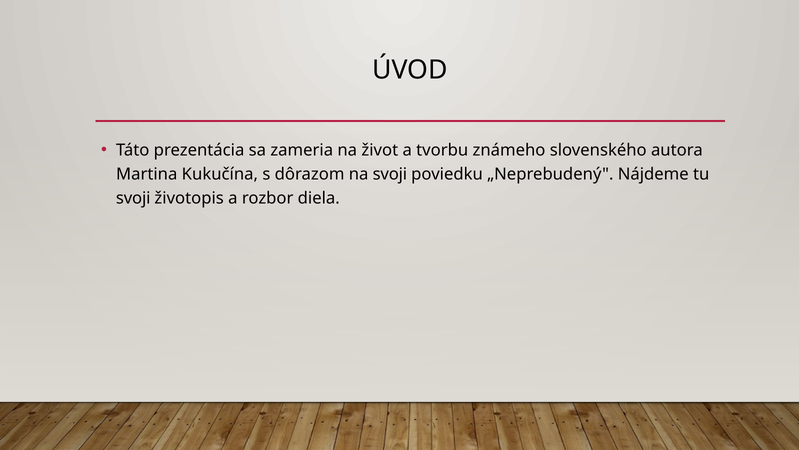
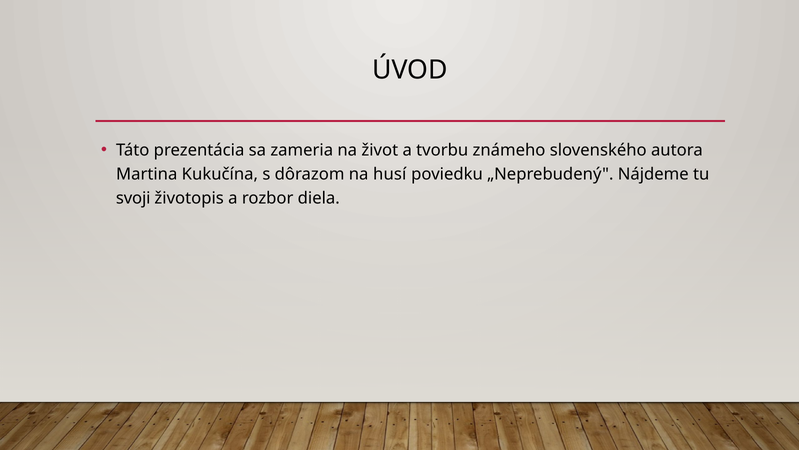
na svoji: svoji -> husí
